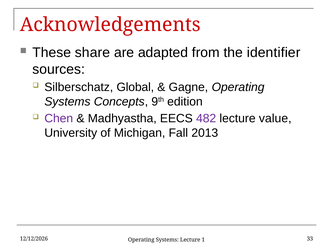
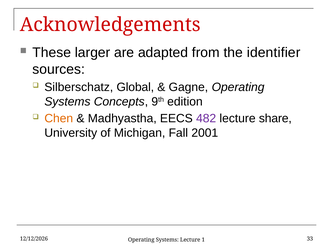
share: share -> larger
Chen colour: purple -> orange
value: value -> share
2013: 2013 -> 2001
